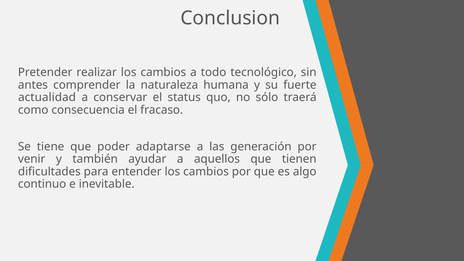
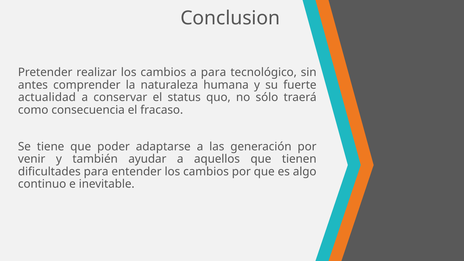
a todo: todo -> para
